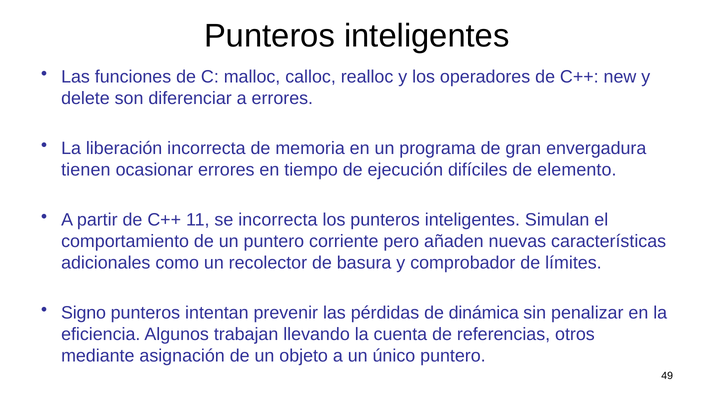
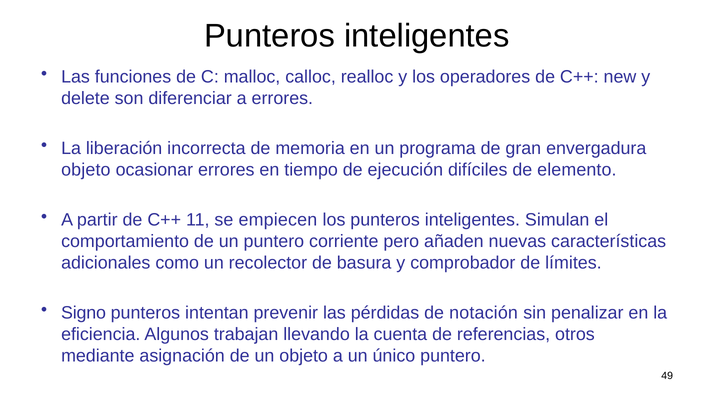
tienen at (86, 170): tienen -> objeto
se incorrecta: incorrecta -> empiecen
dinámica: dinámica -> notación
